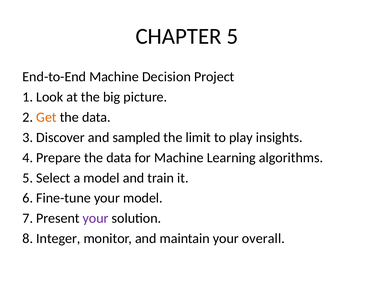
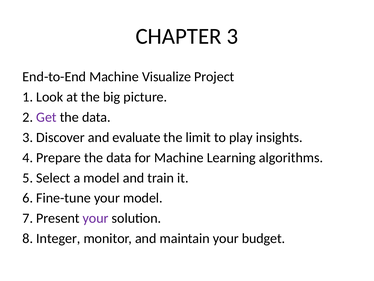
CHAPTER 5: 5 -> 3
Decision: Decision -> Visualize
Get colour: orange -> purple
sampled: sampled -> evaluate
overall: overall -> budget
